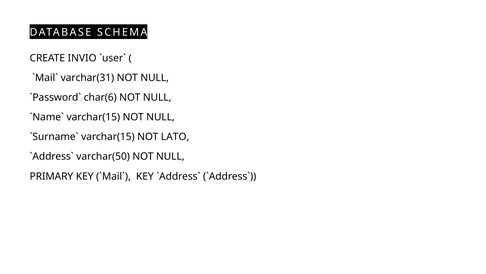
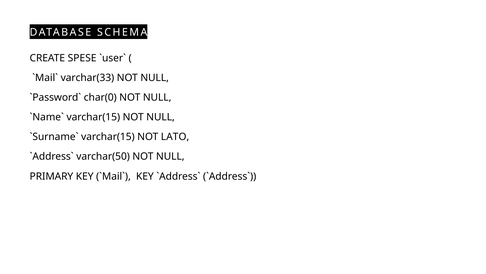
INVIO: INVIO -> SPESE
varchar(31: varchar(31 -> varchar(33
char(6: char(6 -> char(0
